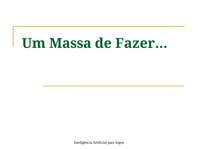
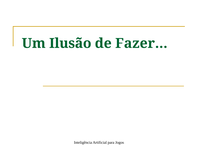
Massa: Massa -> Ilusão
